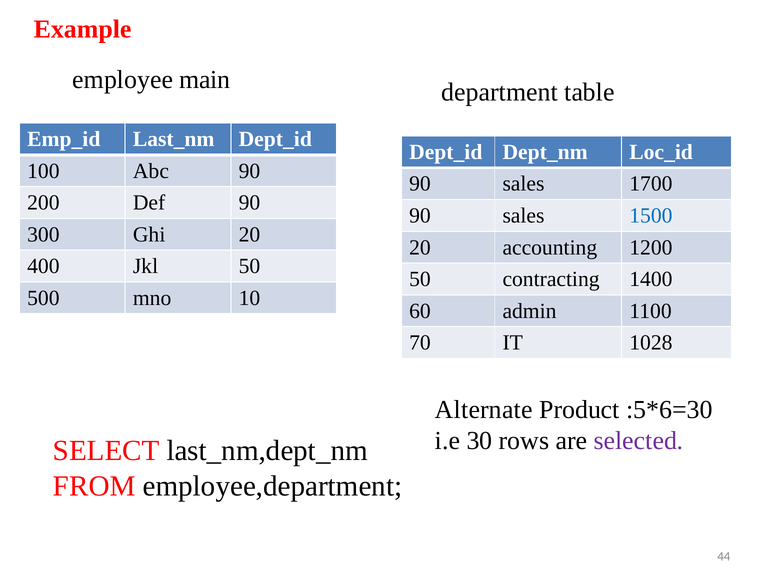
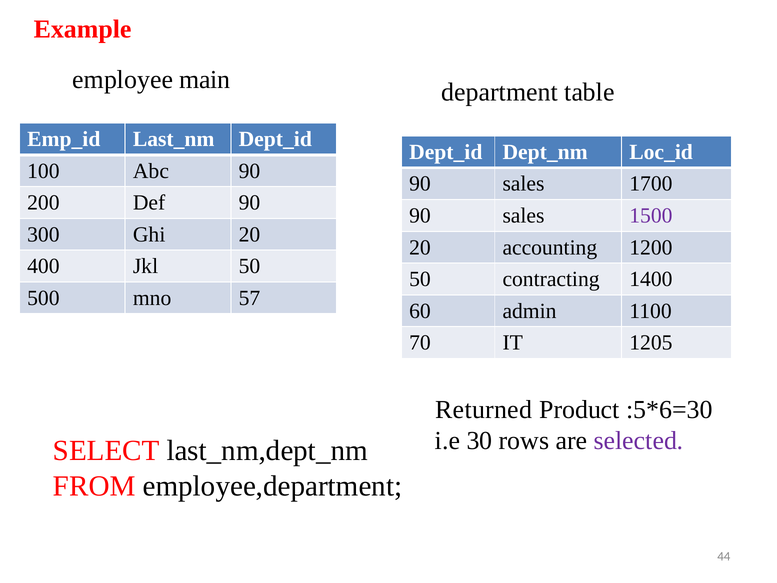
1500 colour: blue -> purple
10: 10 -> 57
1028: 1028 -> 1205
Alternate: Alternate -> Returned
